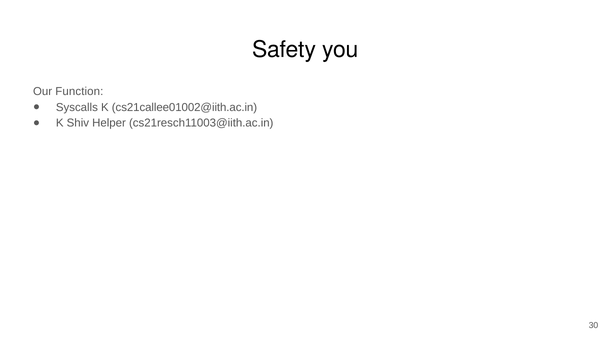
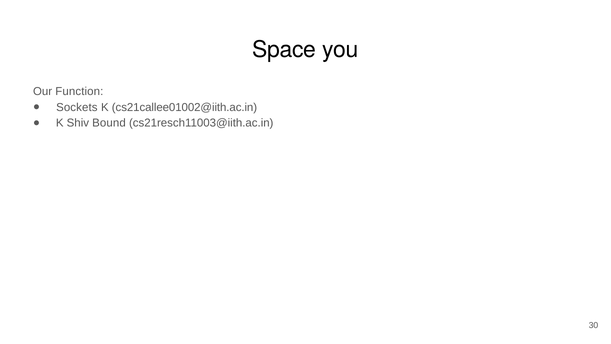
Safety: Safety -> Space
Syscalls: Syscalls -> Sockets
Helper: Helper -> Bound
